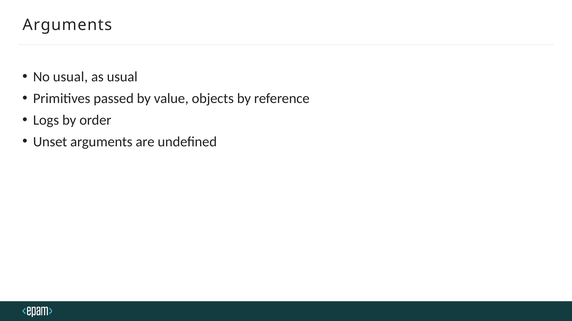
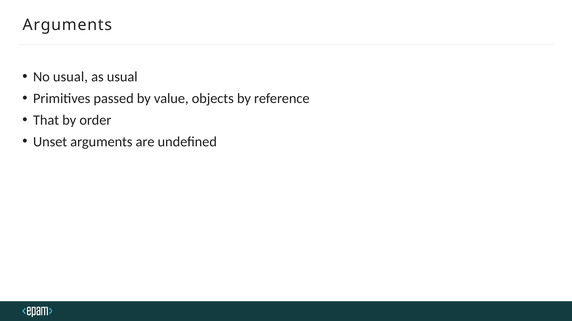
Logs: Logs -> That
